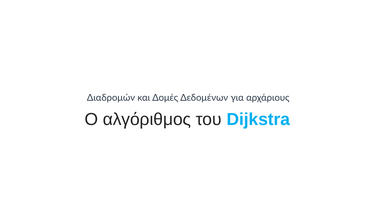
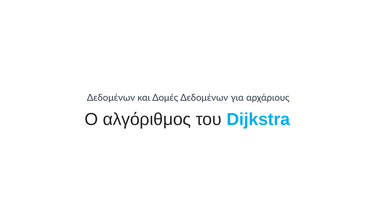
Διαδρομών at (111, 97): Διαδρομών -> Δεδομένων
